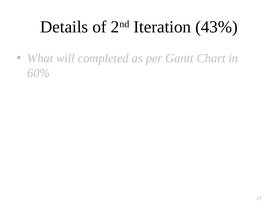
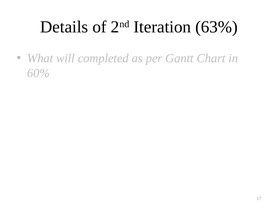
43%: 43% -> 63%
